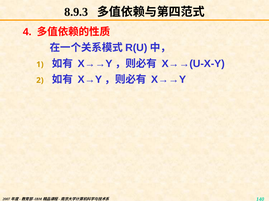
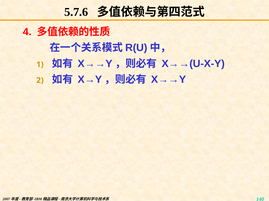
8.9.3: 8.9.3 -> 5.7.6
